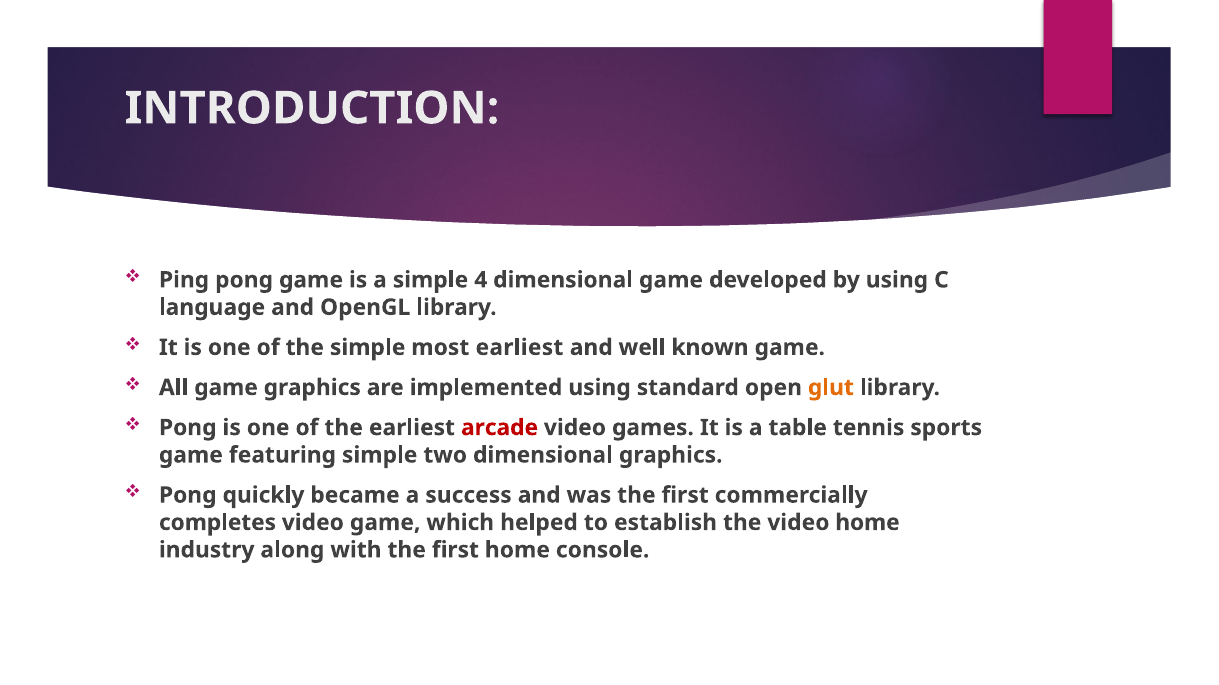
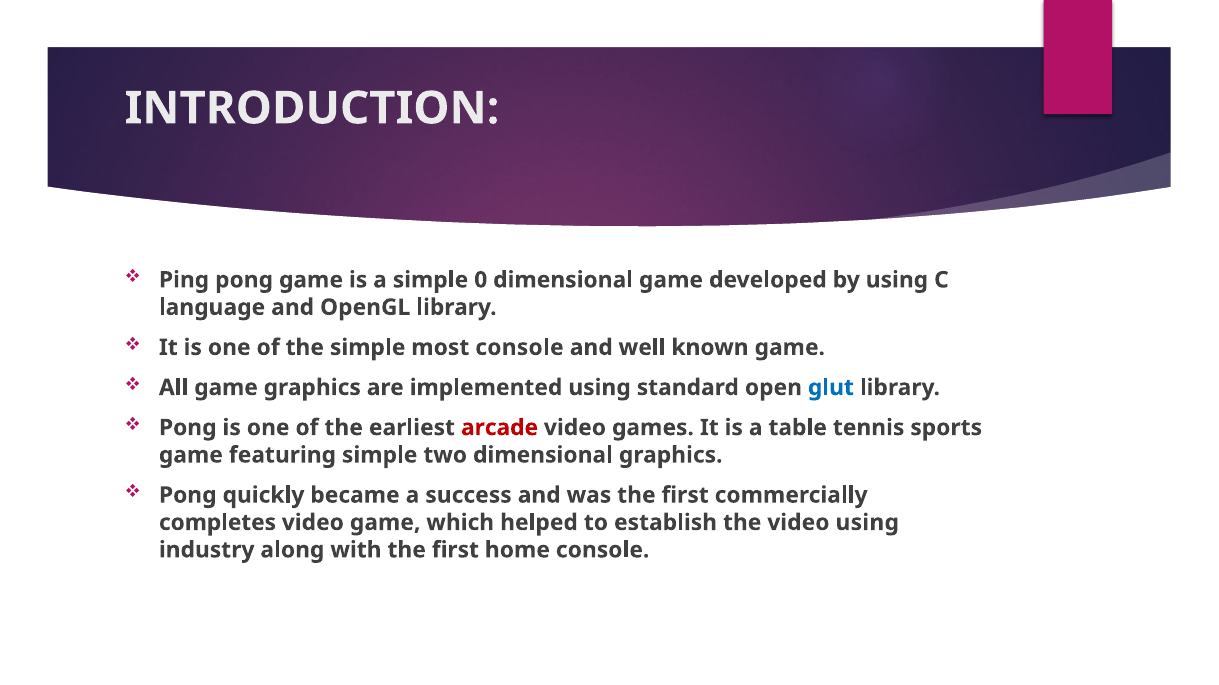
4: 4 -> 0
most earliest: earliest -> console
glut colour: orange -> blue
video home: home -> using
